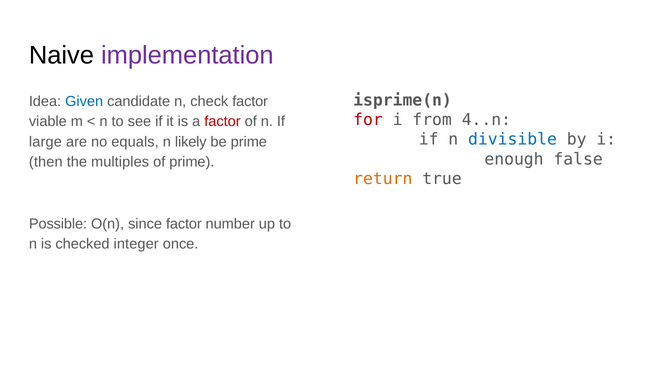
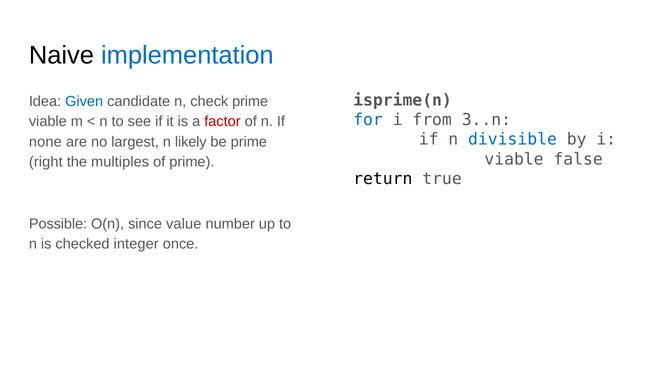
implementation colour: purple -> blue
check factor: factor -> prime
for colour: red -> blue
4..n: 4..n -> 3..n
large: large -> none
equals: equals -> largest
enough at (514, 159): enough -> viable
then: then -> right
return colour: orange -> black
since factor: factor -> value
